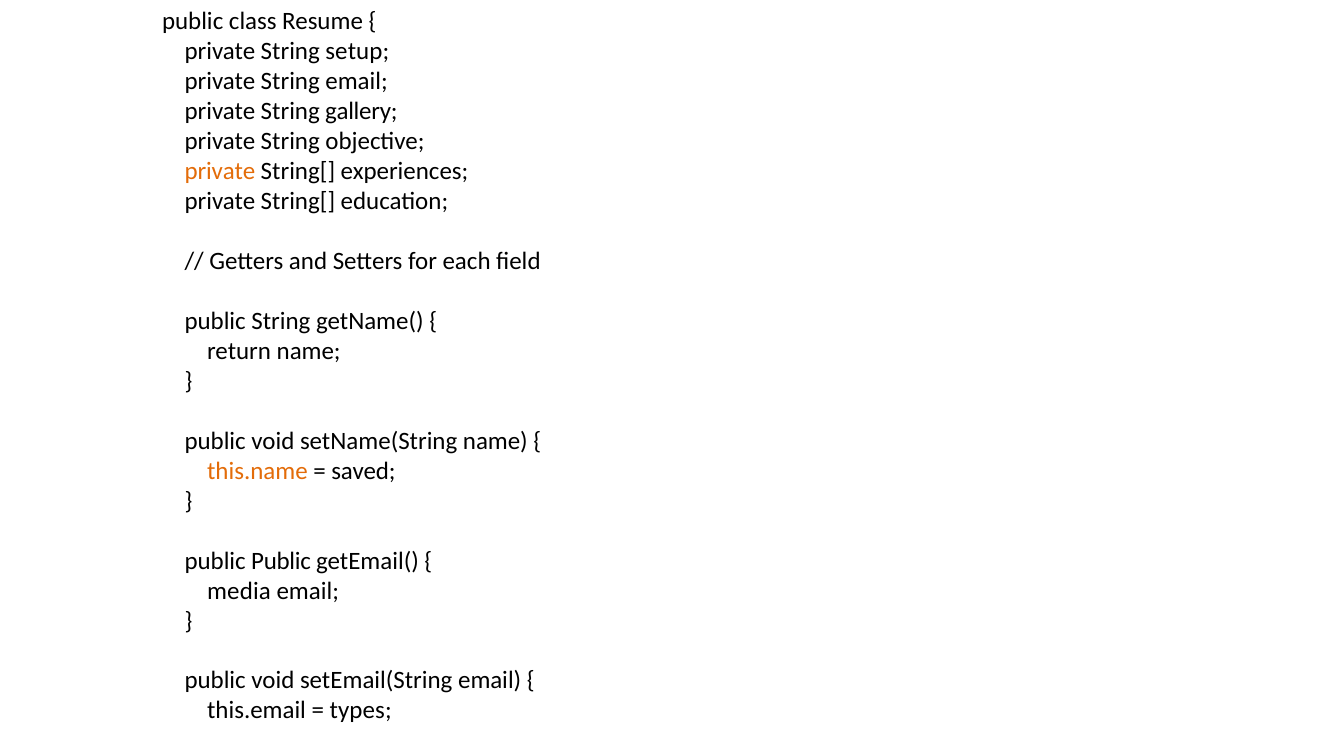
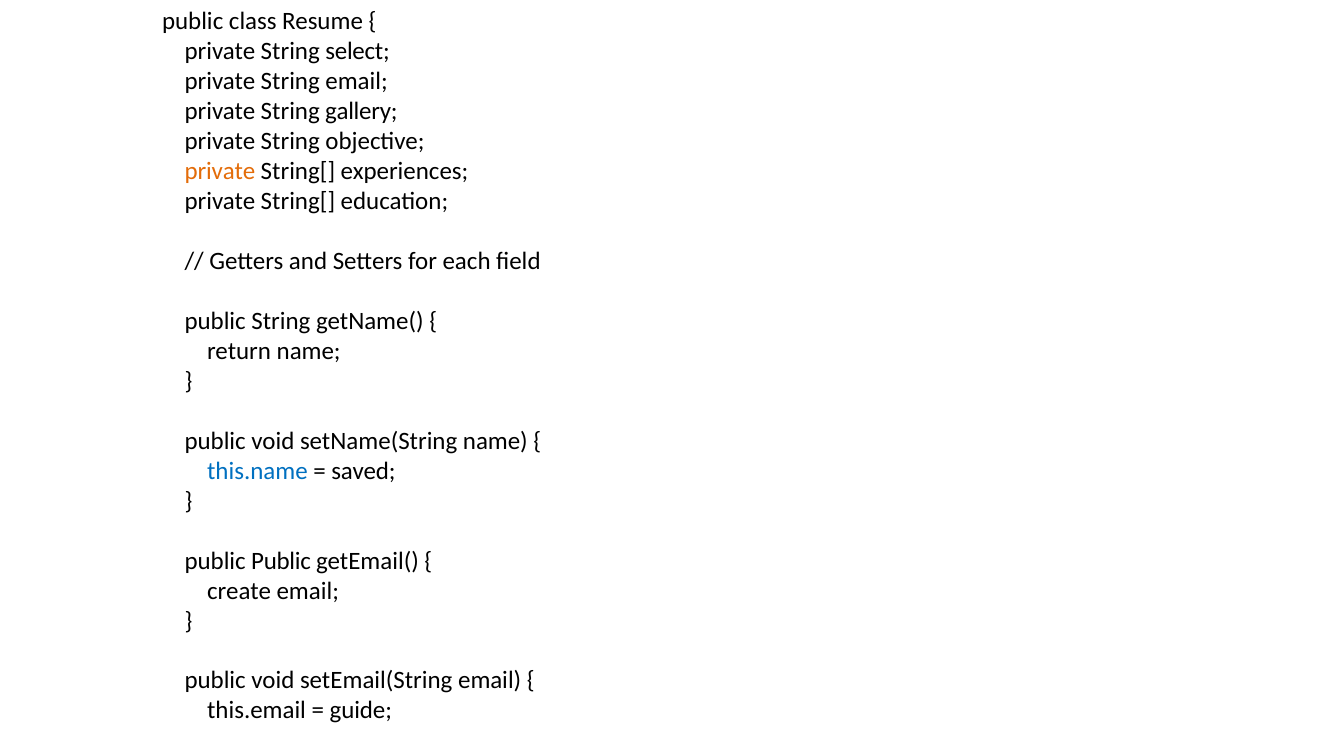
setup: setup -> select
this.name colour: orange -> blue
media: media -> create
types: types -> guide
